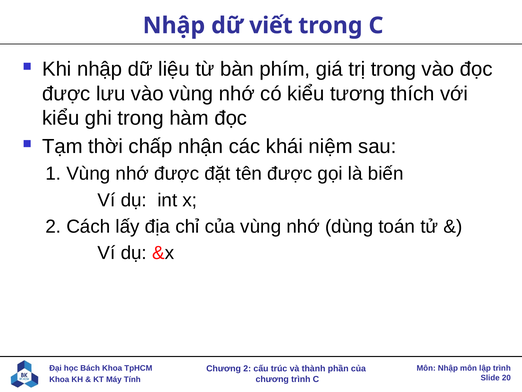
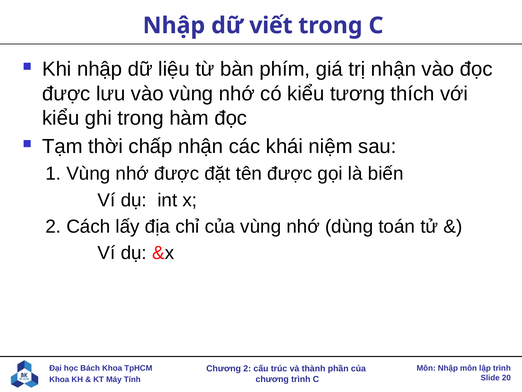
trị trong: trong -> nhận
